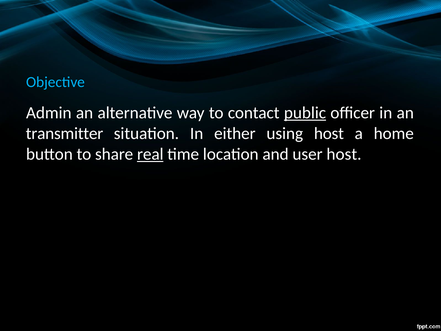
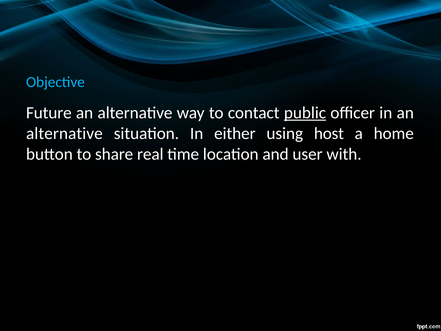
Admin: Admin -> Future
transmitter at (65, 133): transmitter -> alternative
real underline: present -> none
user host: host -> with
